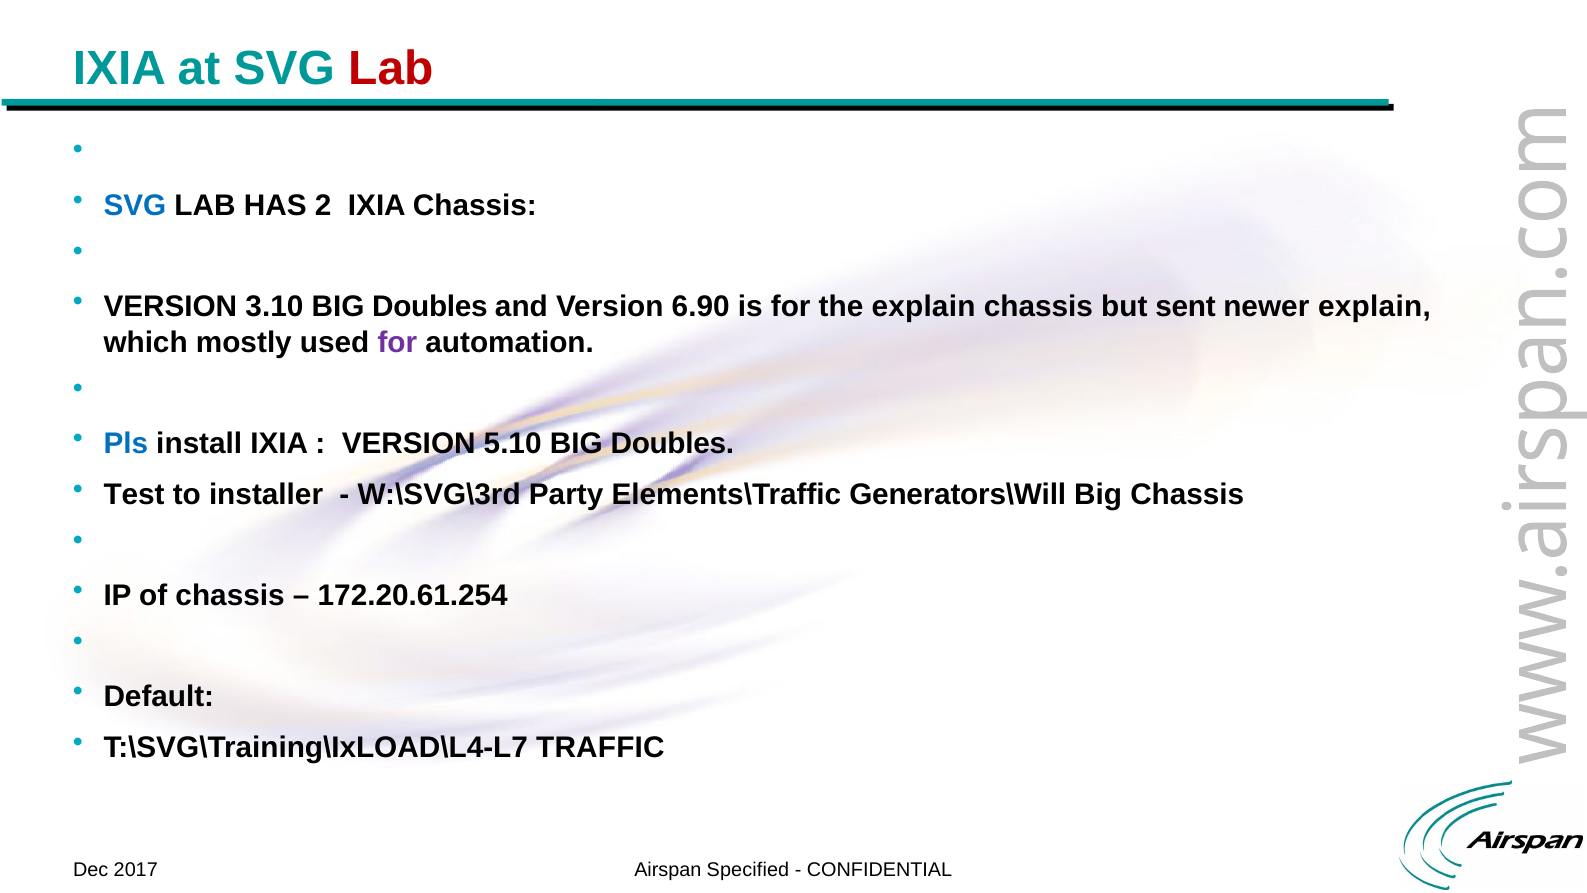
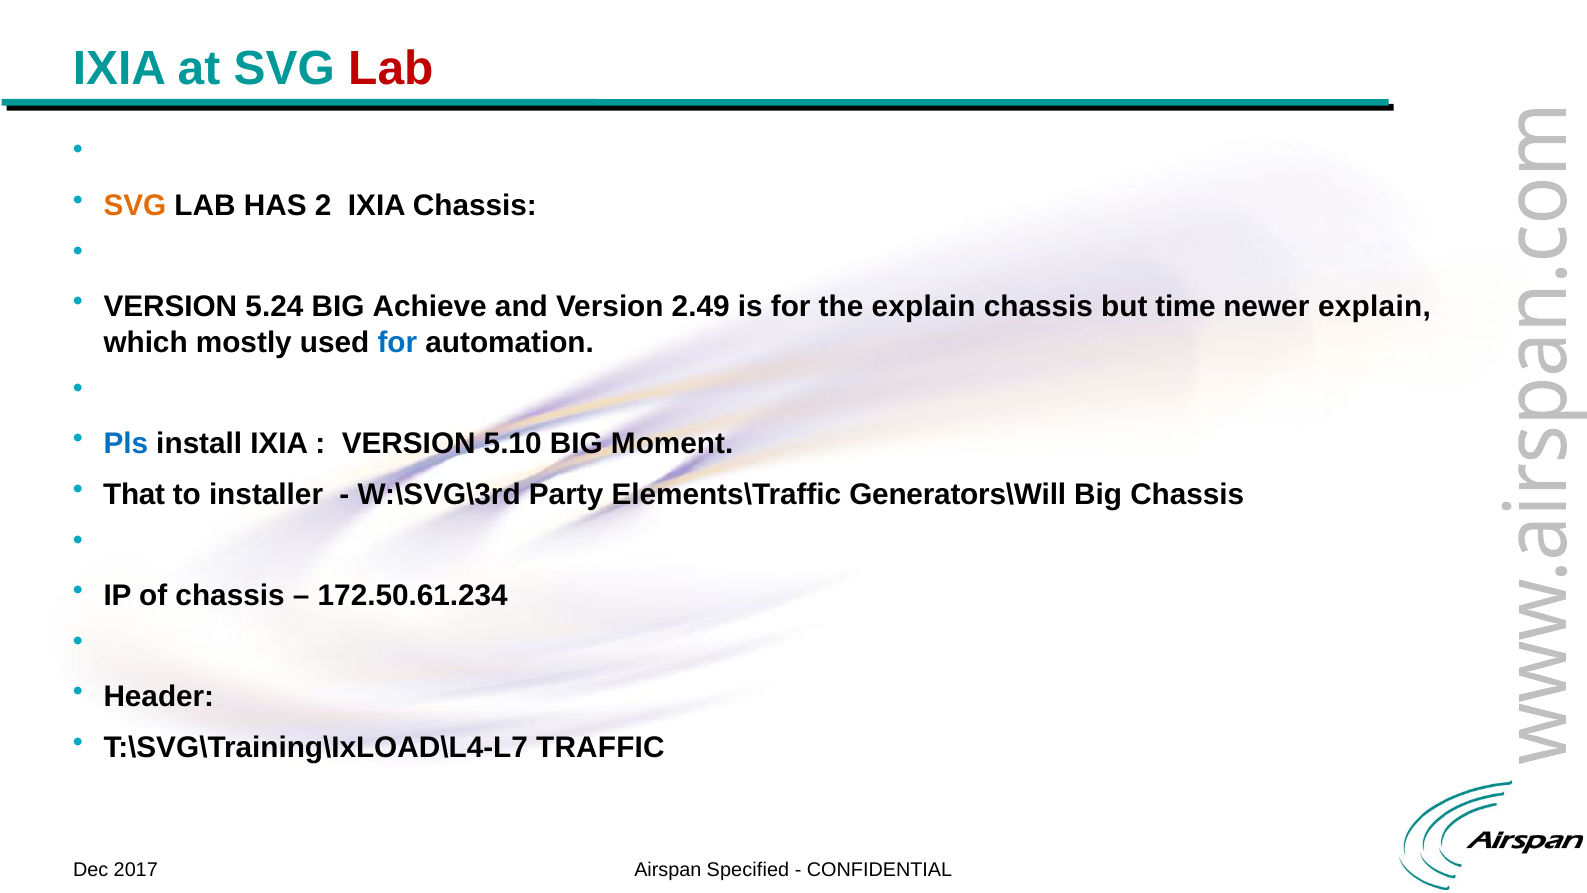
SVG at (135, 206) colour: blue -> orange
3.10: 3.10 -> 5.24
Doubles at (430, 307): Doubles -> Achieve
6.90: 6.90 -> 2.49
sent: sent -> time
for at (397, 342) colour: purple -> blue
5.10 BIG Doubles: Doubles -> Moment
Test: Test -> That
172.20.61.254: 172.20.61.254 -> 172.50.61.234
Default: Default -> Header
